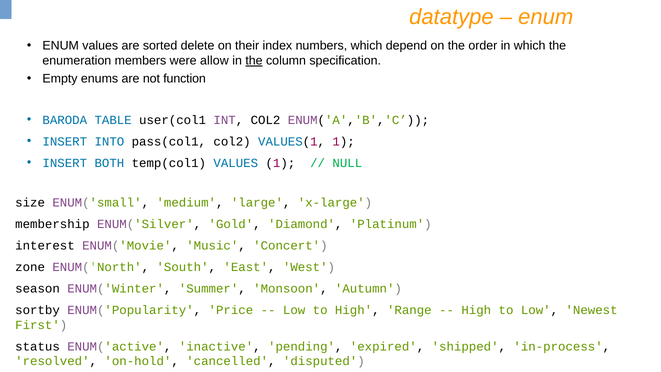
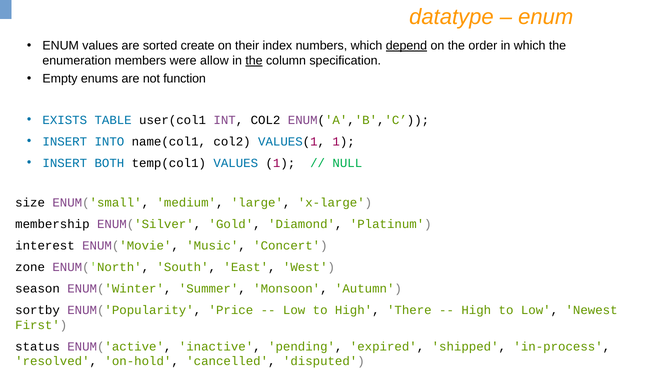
delete: delete -> create
depend underline: none -> present
BARODA: BARODA -> EXISTS
pass(col1: pass(col1 -> name(col1
Range: Range -> There
